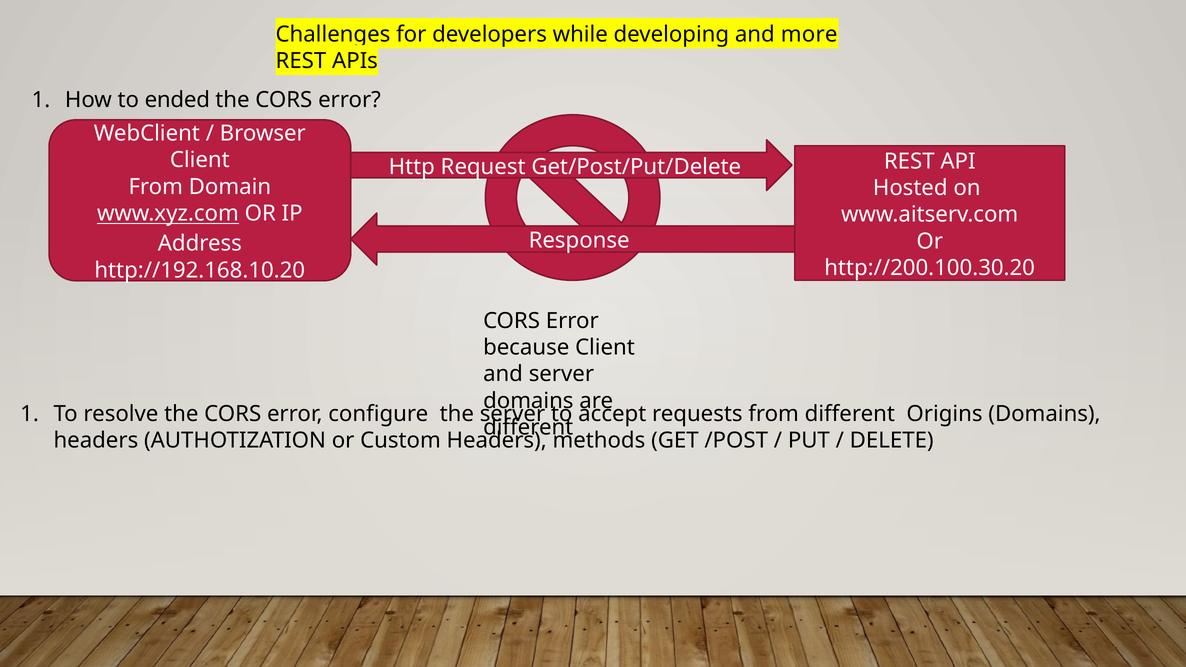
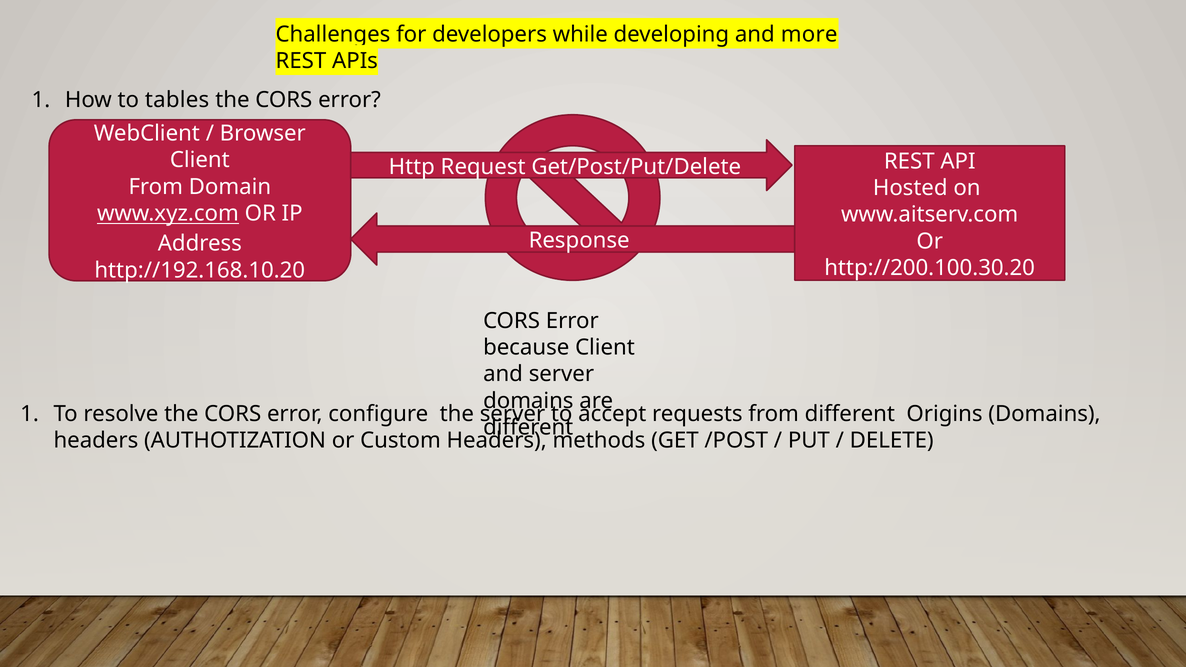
ended: ended -> tables
